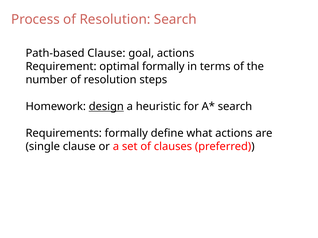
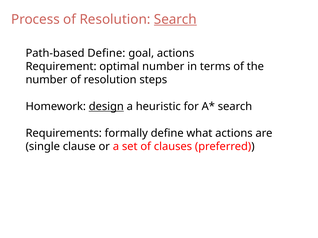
Search at (175, 19) underline: none -> present
Path-based Clause: Clause -> Define
optimal formally: formally -> number
